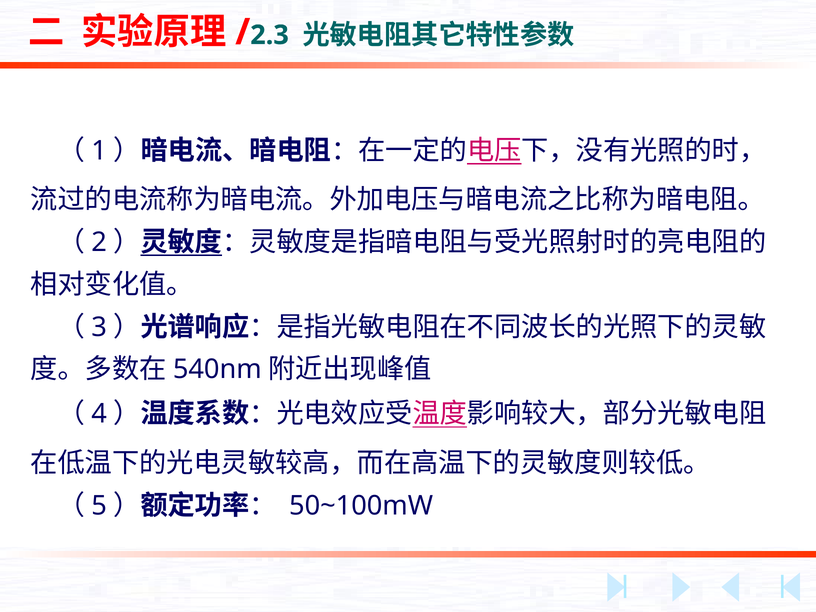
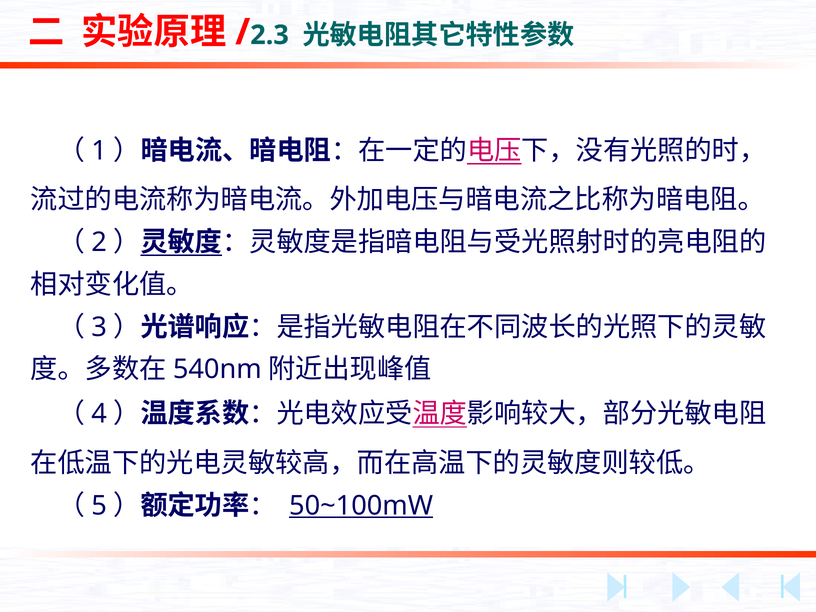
50~100mW underline: none -> present
